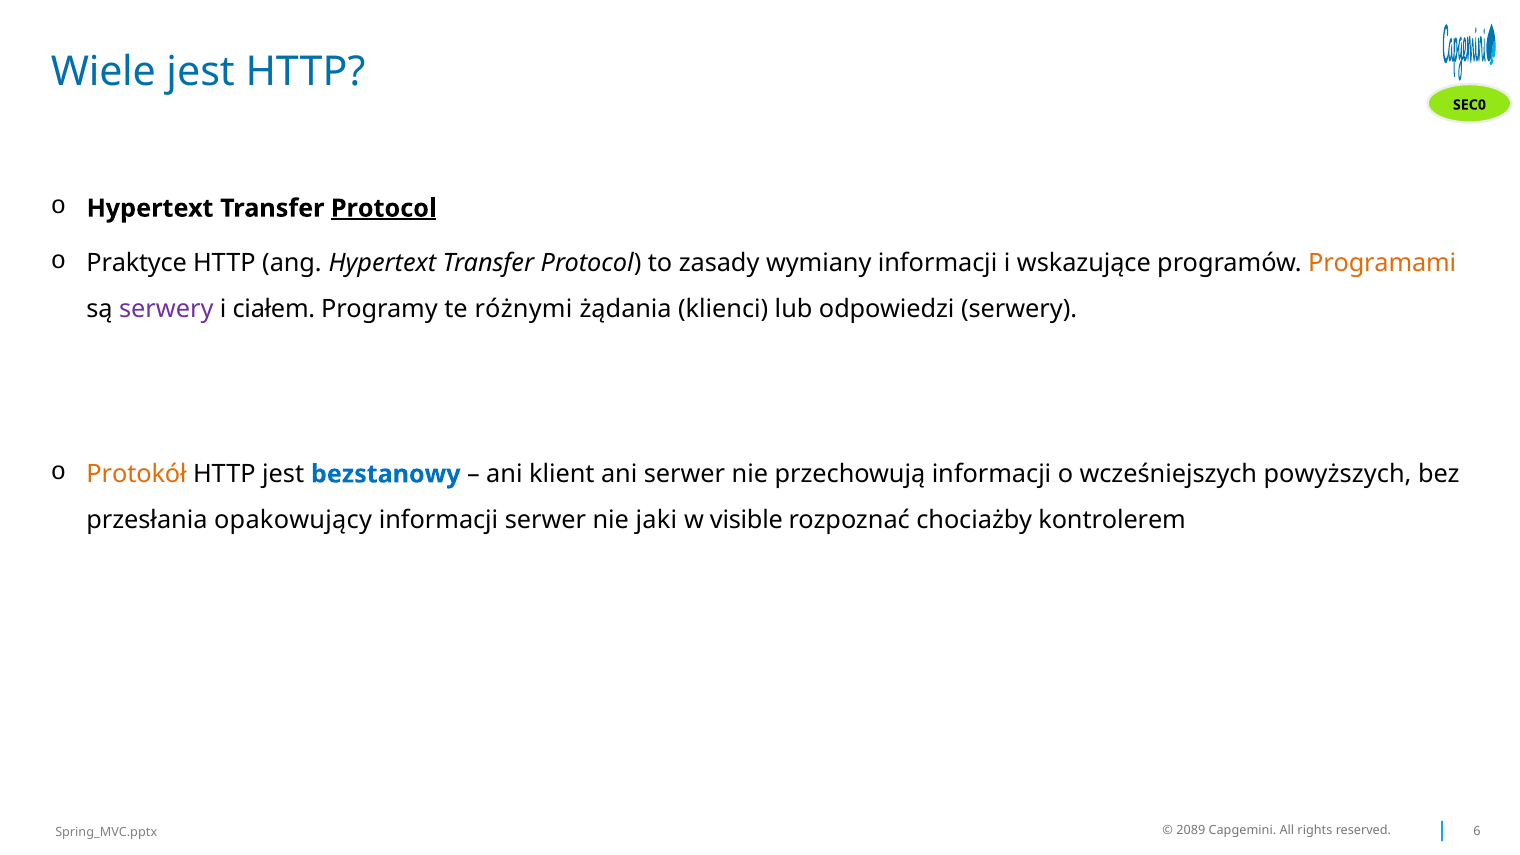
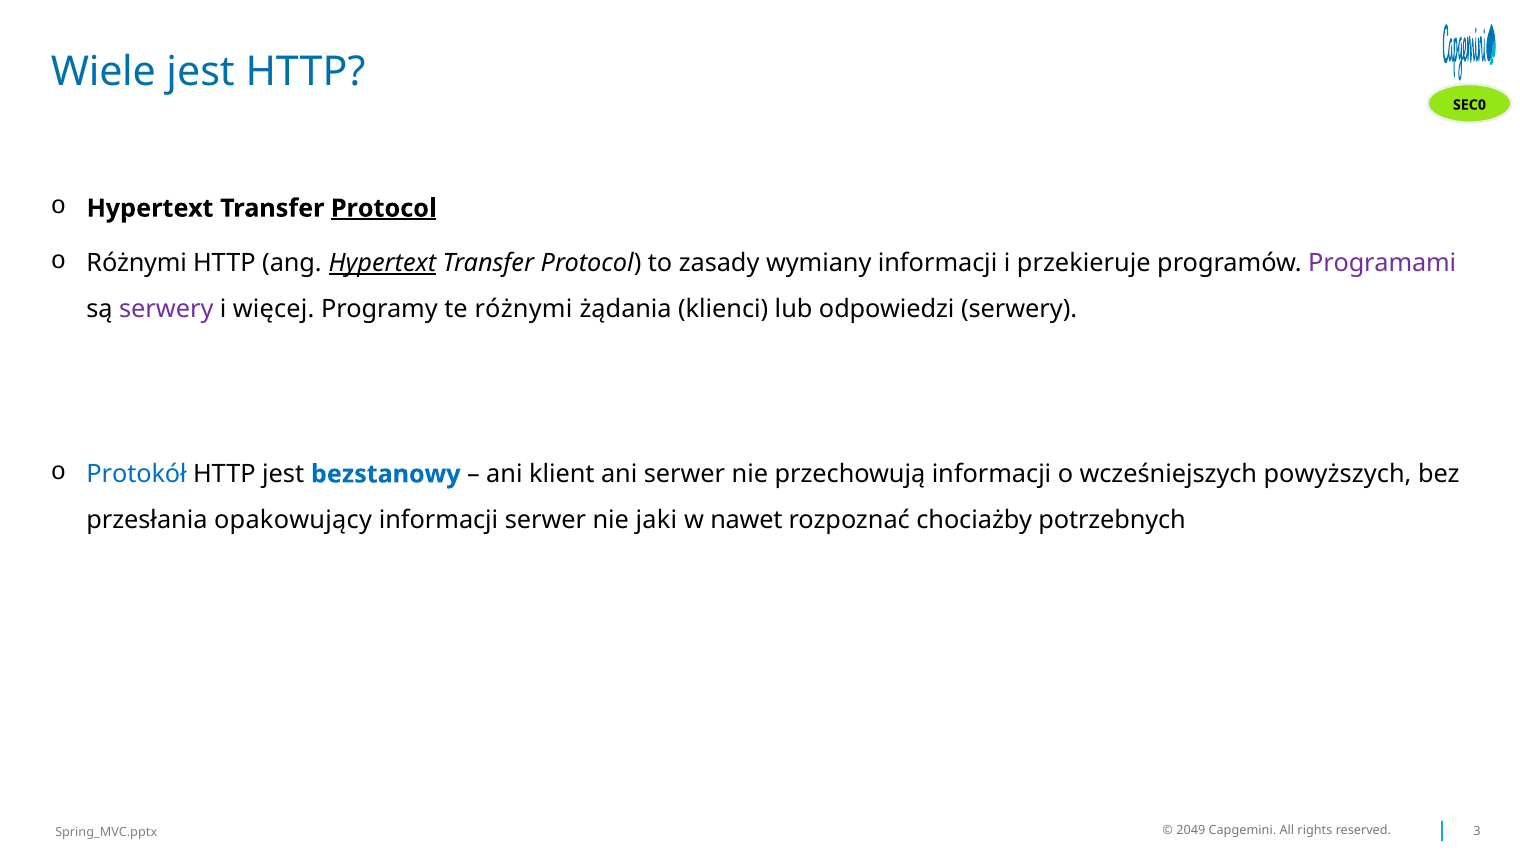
o Praktyce: Praktyce -> Różnymi
Hypertext at (382, 263) underline: none -> present
wskazujące: wskazujące -> przekieruje
Programami colour: orange -> purple
ciałem: ciałem -> więcej
Protokół colour: orange -> blue
visible: visible -> nawet
kontrolerem: kontrolerem -> potrzebnych
2089: 2089 -> 2049
6: 6 -> 3
